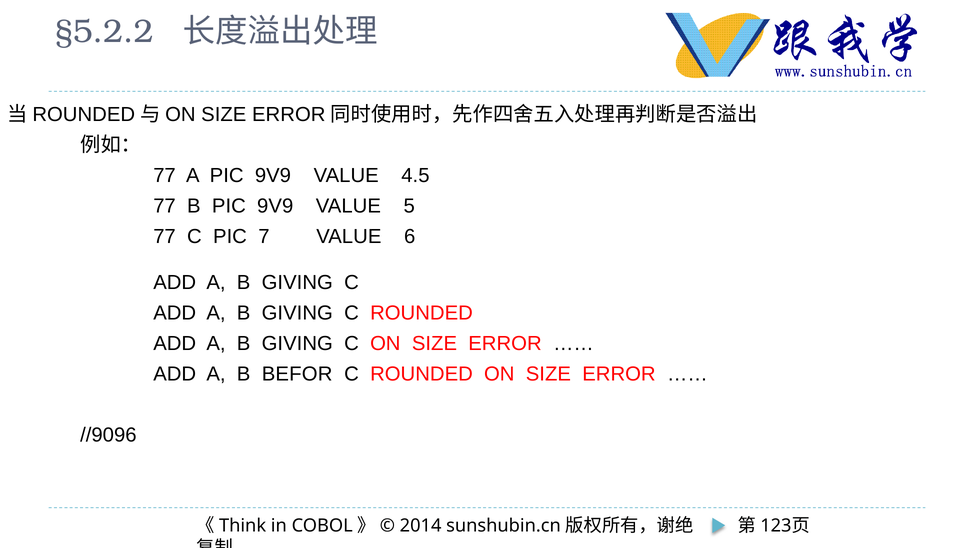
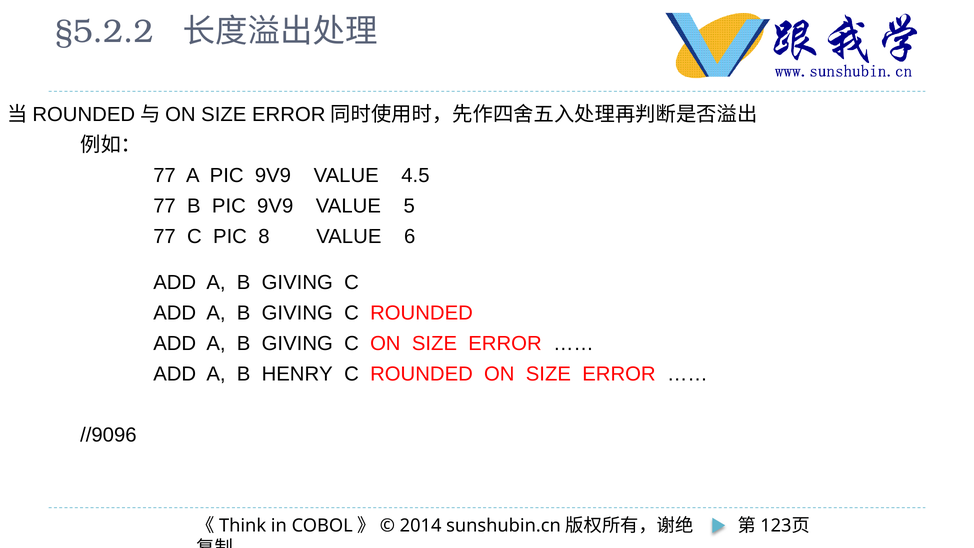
7: 7 -> 8
BEFOR: BEFOR -> HENRY
